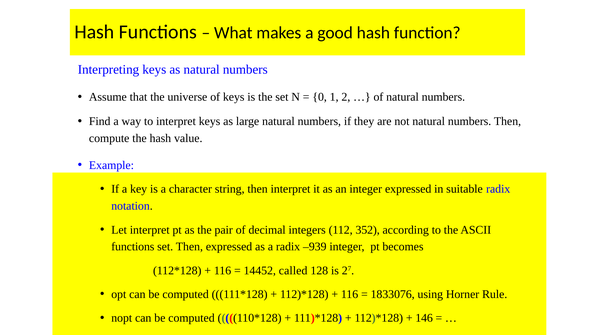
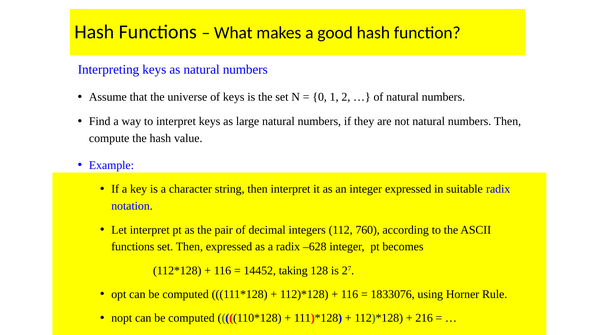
352: 352 -> 760
–939: –939 -> –628
called: called -> taking
146: 146 -> 216
